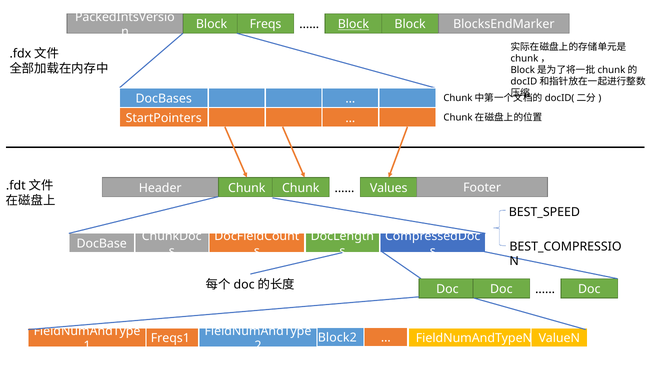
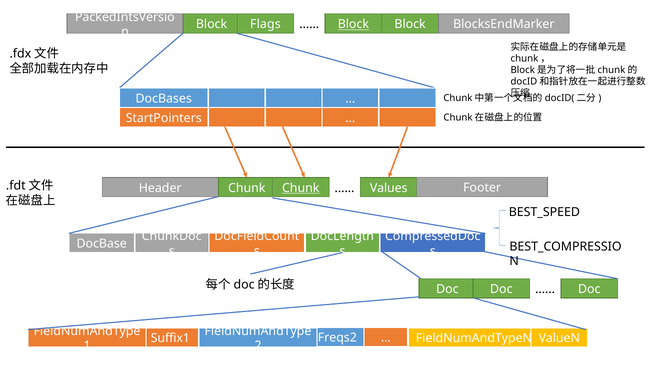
Freqs: Freqs -> Flags
Chunk at (301, 188) underline: none -> present
Block2: Block2 -> Freqs2
Freqs1: Freqs1 -> Suffix1
